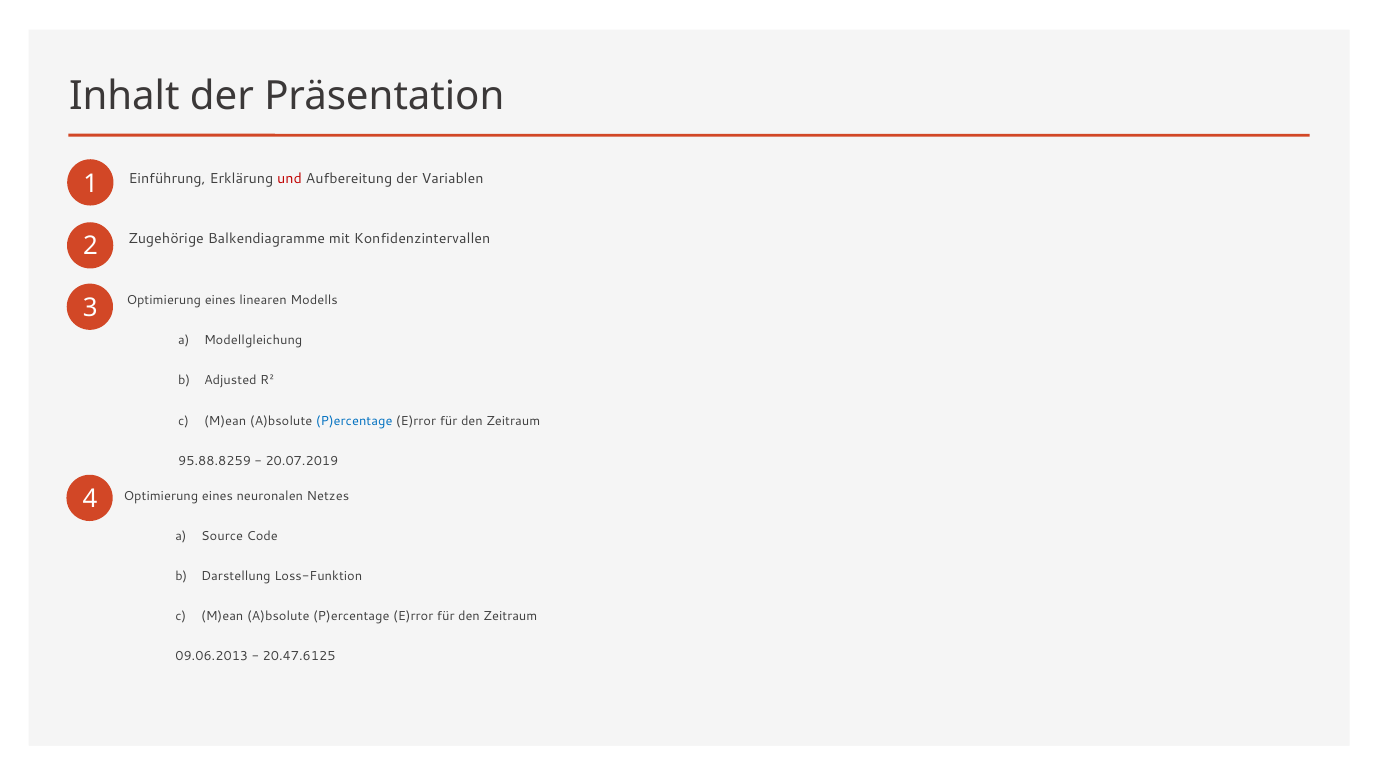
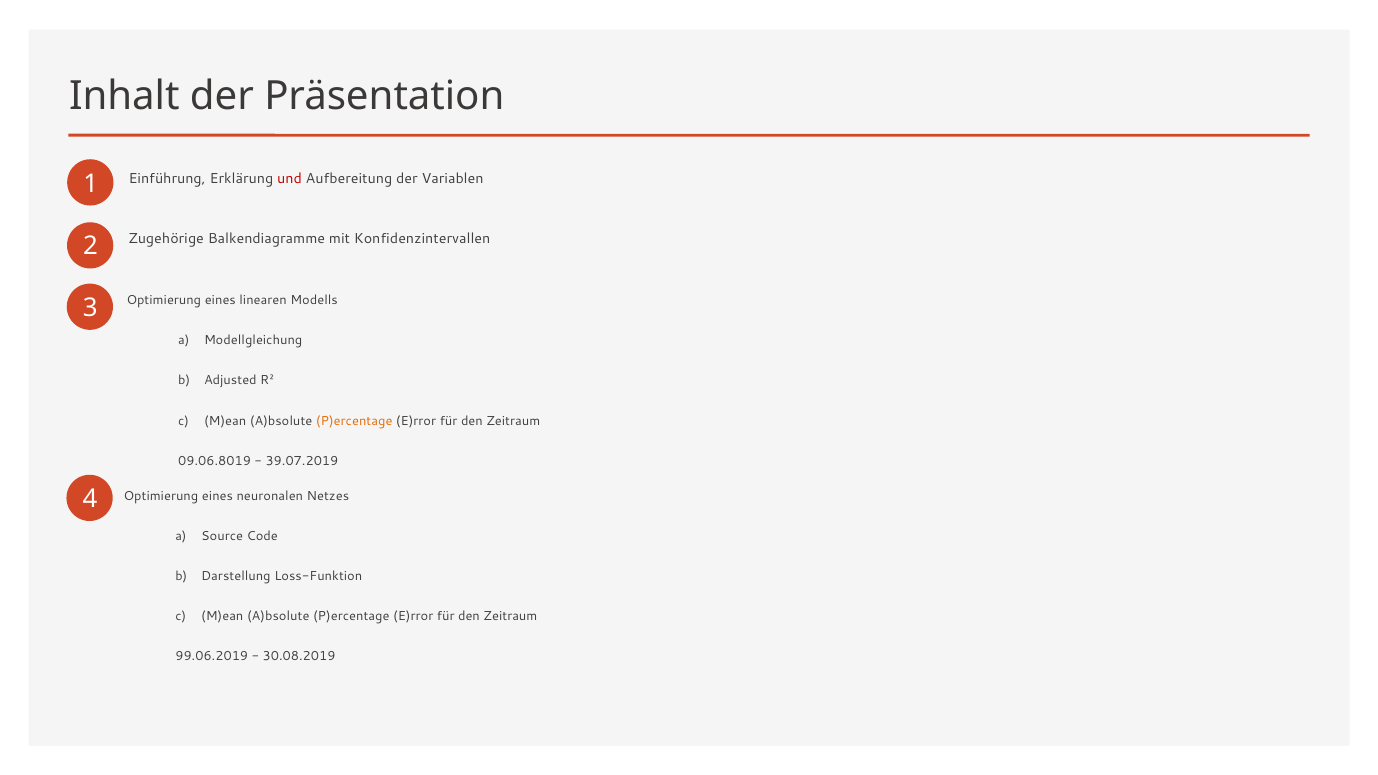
P)ercentage at (354, 421) colour: blue -> orange
95.88.8259: 95.88.8259 -> 09.06.8019
20.07.2019: 20.07.2019 -> 39.07.2019
09.06.2013: 09.06.2013 -> 99.06.2019
20.47.6125: 20.47.6125 -> 30.08.2019
